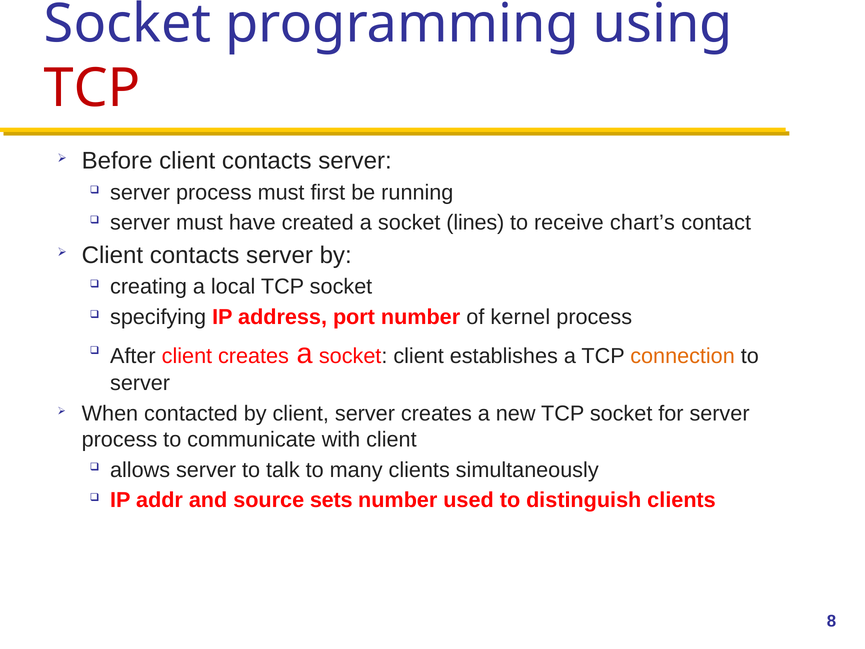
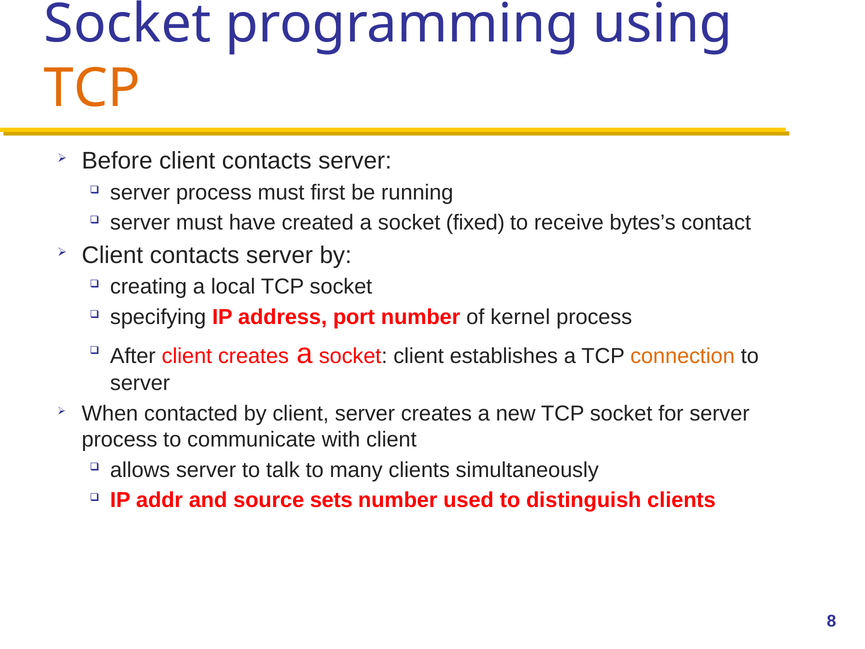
TCP at (92, 89) colour: red -> orange
lines: lines -> fixed
chart’s: chart’s -> bytes’s
